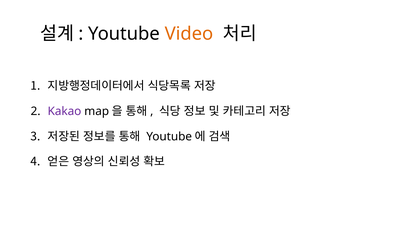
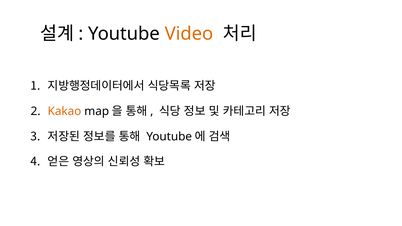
Kakao colour: purple -> orange
